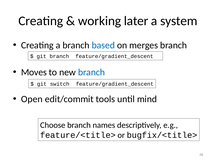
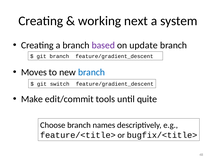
later: later -> next
based colour: blue -> purple
merges: merges -> update
Open: Open -> Make
mind: mind -> quite
